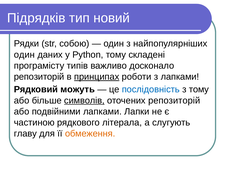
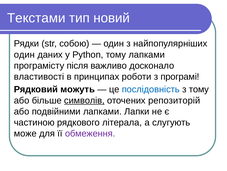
Підрядків: Підрядків -> Текстами
тому складені: складені -> лапками
типів: типів -> після
репозиторій at (39, 76): репозиторій -> властивості
принципах underline: present -> none
з лапками: лапками -> програмі
главу: главу -> може
обмеження colour: orange -> purple
